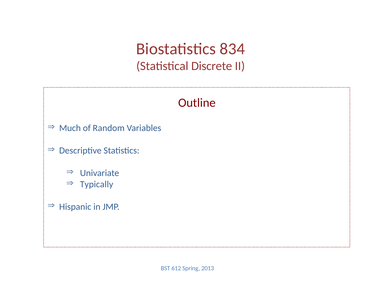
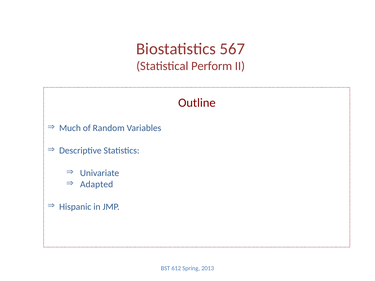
834: 834 -> 567
Discrete: Discrete -> Perform
Typically: Typically -> Adapted
